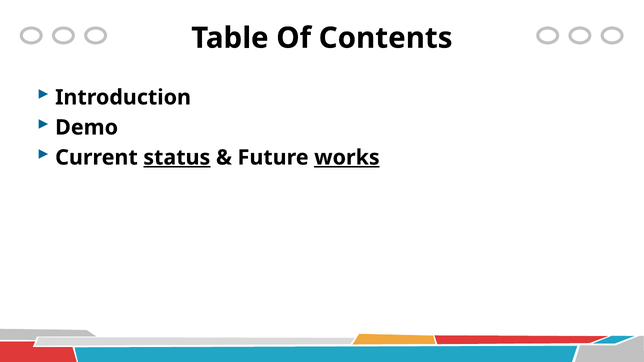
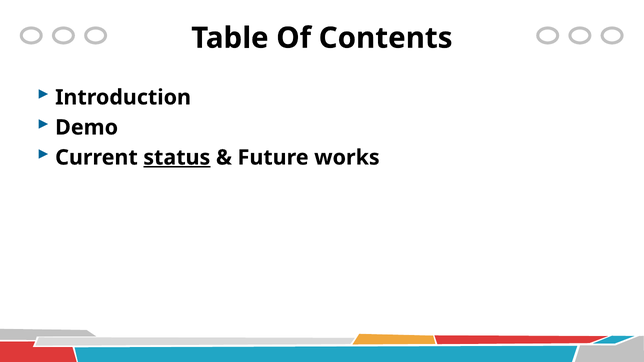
works underline: present -> none
